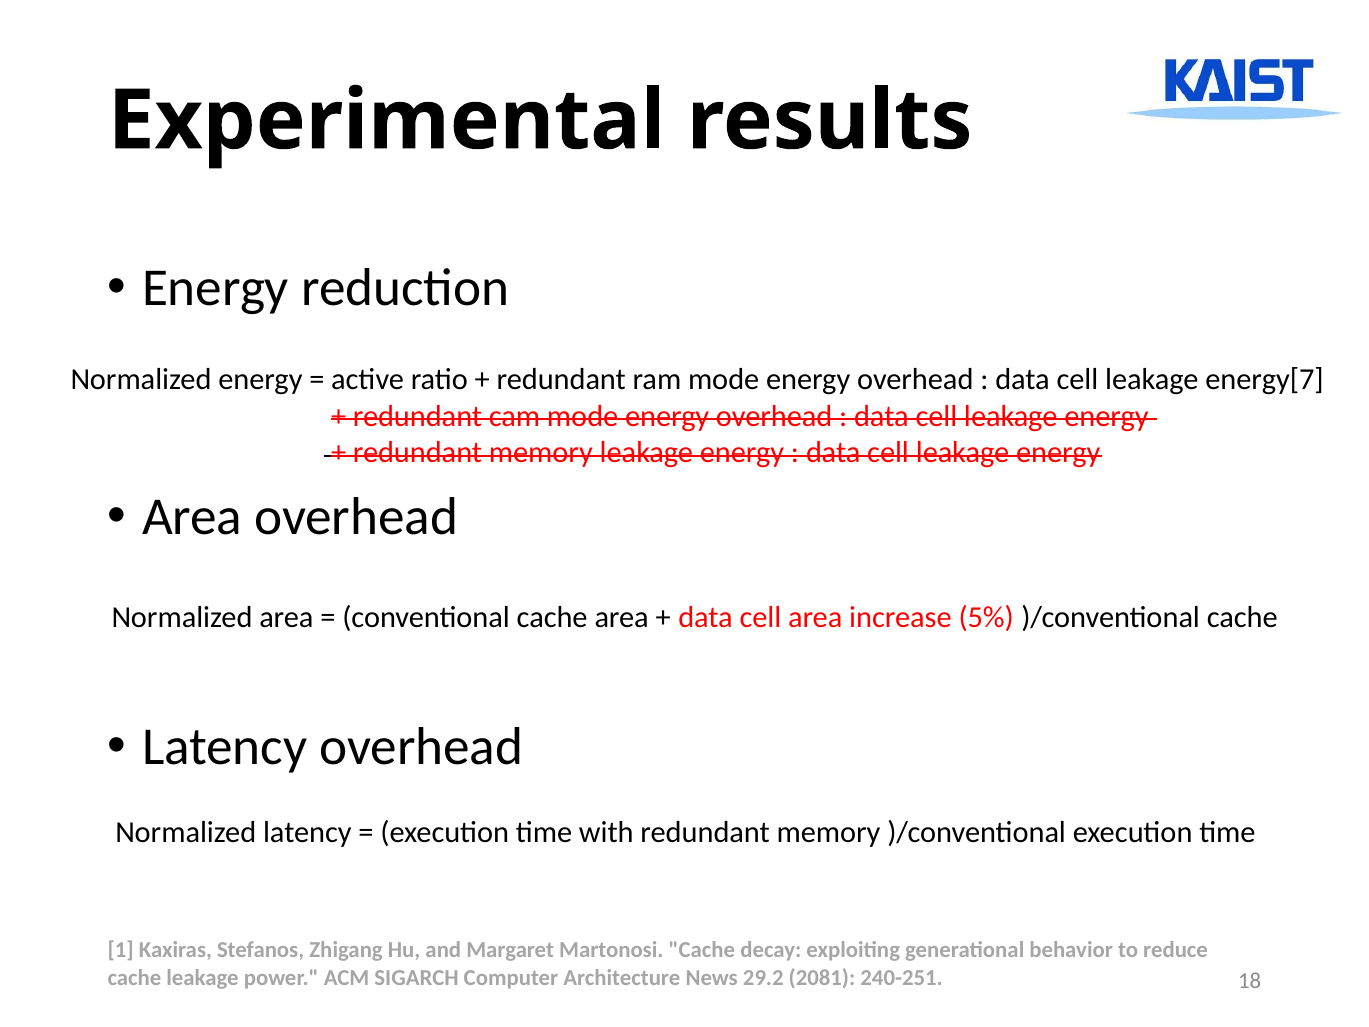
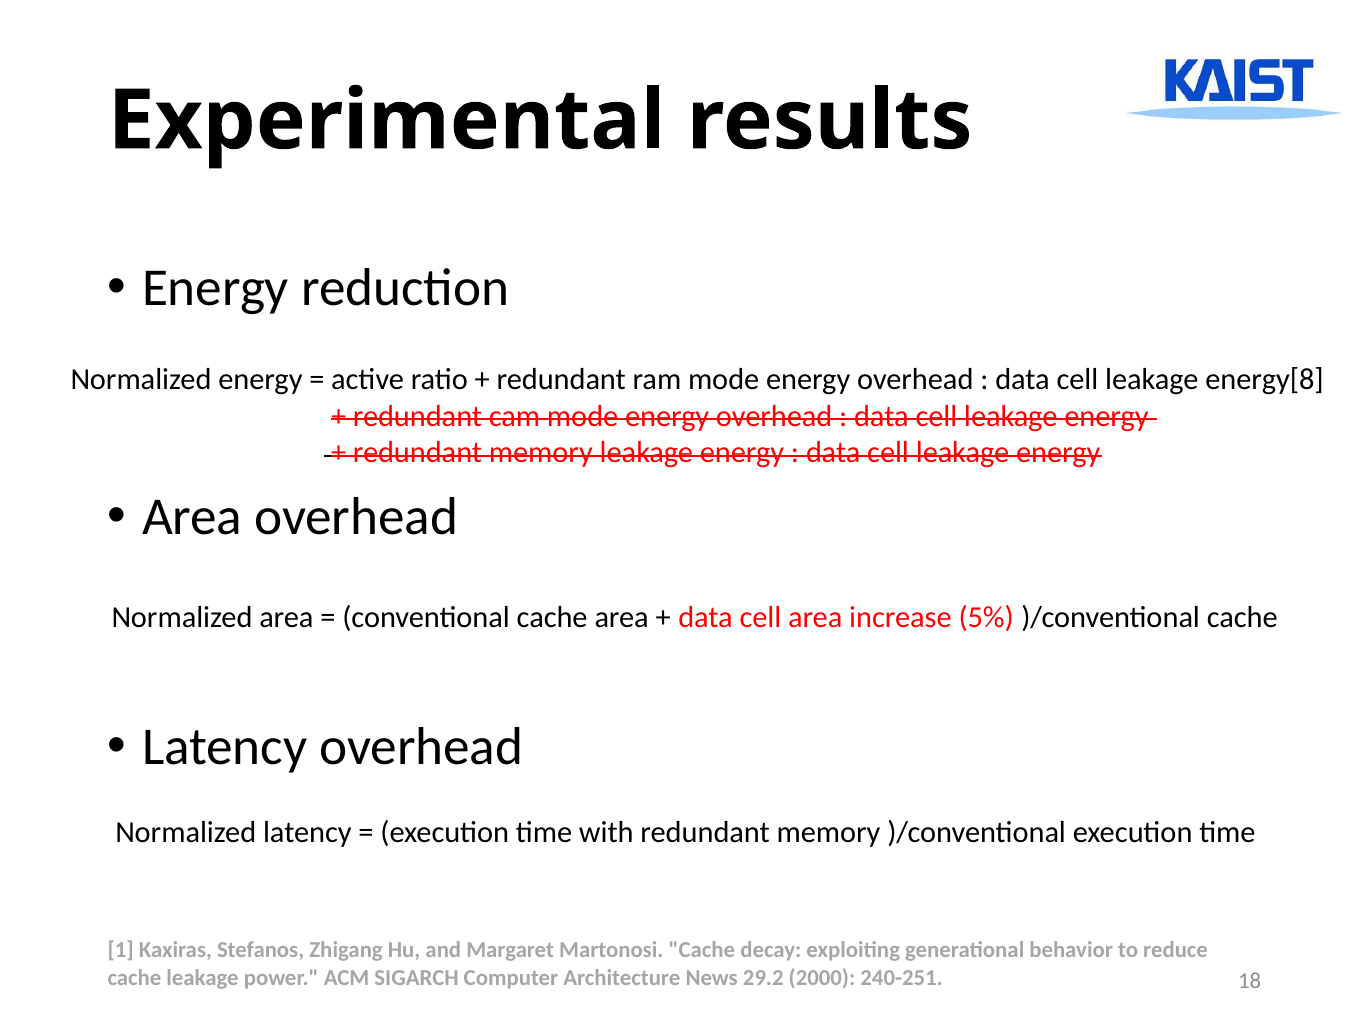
energy[7: energy[7 -> energy[8
2081: 2081 -> 2000
